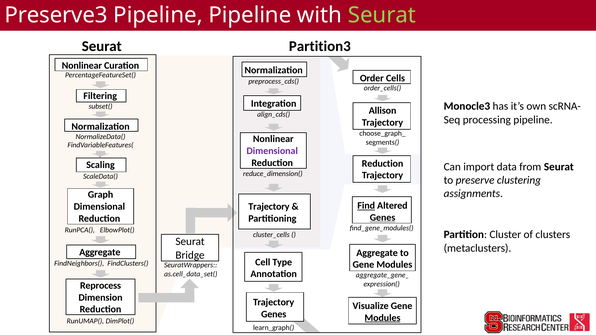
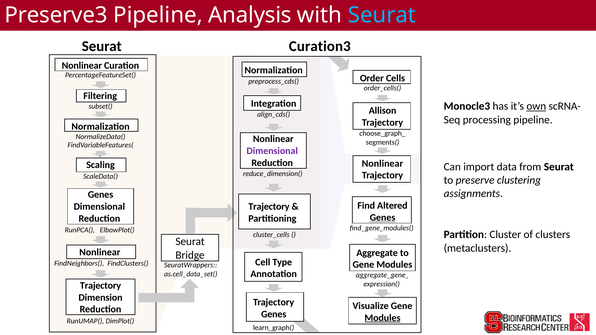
Pipeline Pipeline: Pipeline -> Analysis
Seurat at (382, 15) colour: light green -> light blue
Partition3: Partition3 -> Curation3
own underline: none -> present
Reduction at (383, 164): Reduction -> Nonlinear
Graph at (101, 195): Graph -> Genes
Find underline: present -> none
Aggregate at (100, 252): Aggregate -> Nonlinear
Reprocess at (101, 286): Reprocess -> Trajectory
